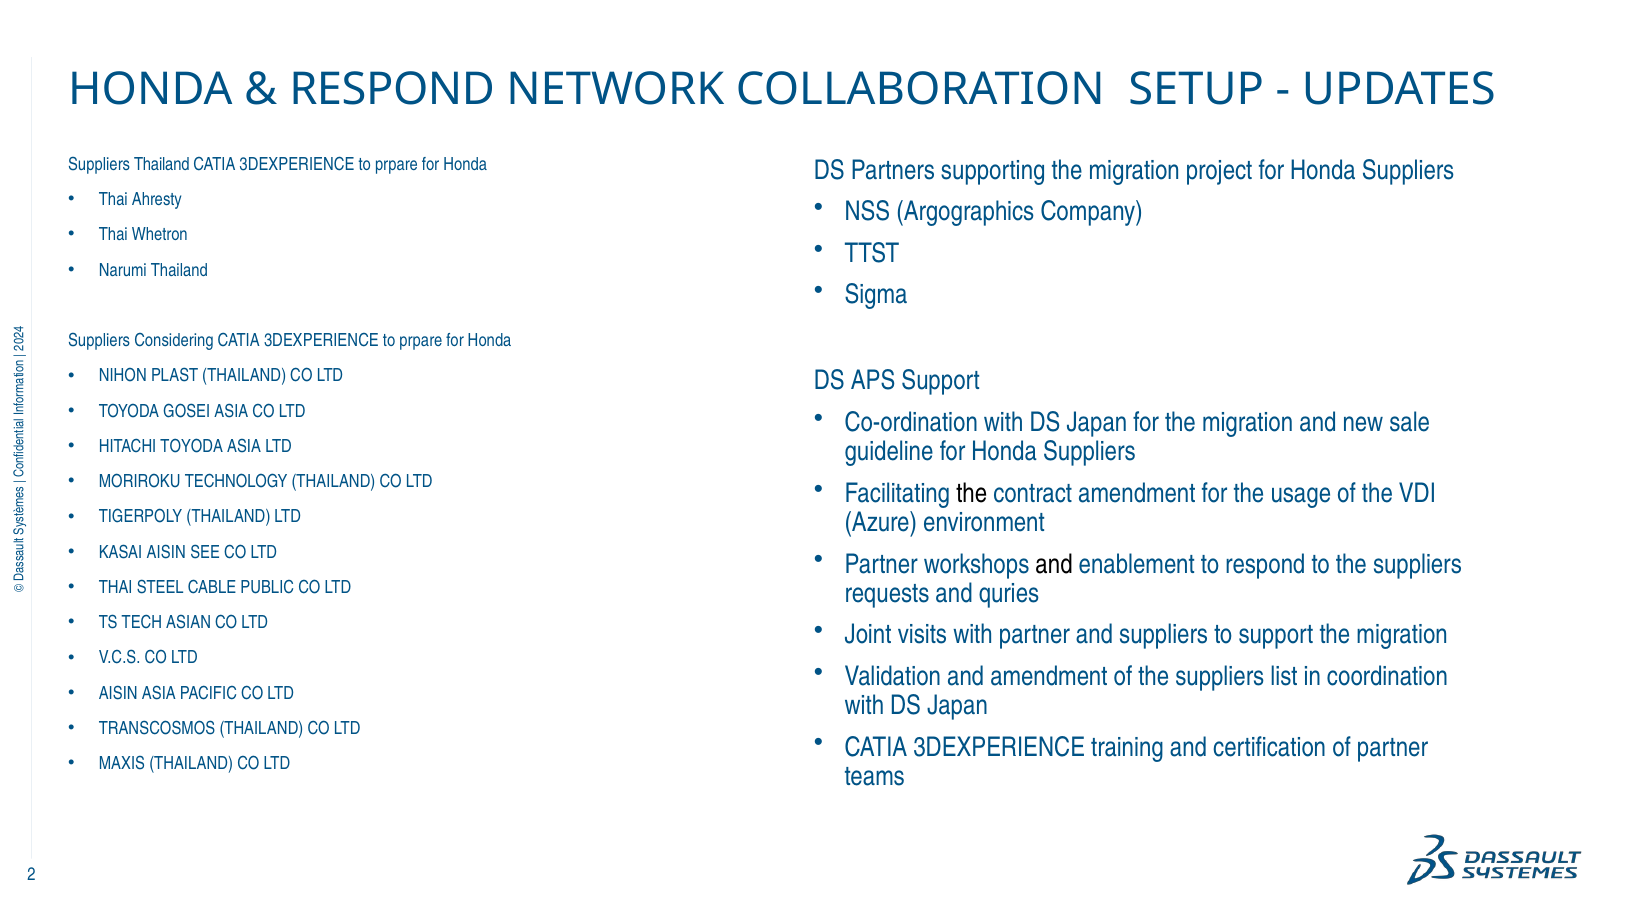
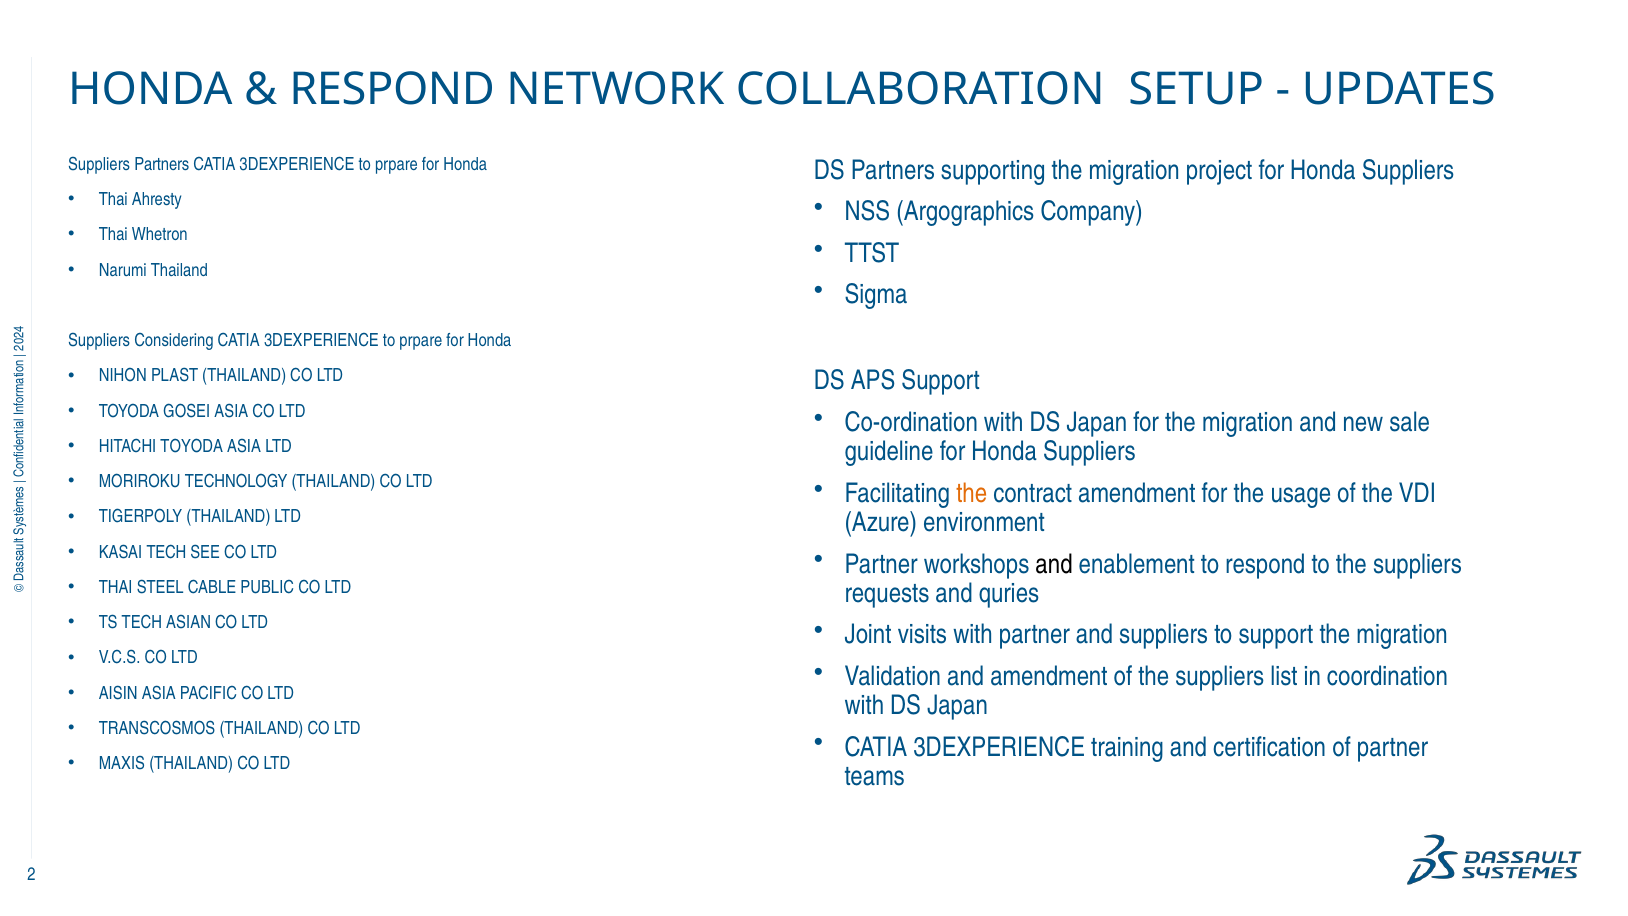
Suppliers Thailand: Thailand -> Partners
the at (972, 493) colour: black -> orange
KASAI AISIN: AISIN -> TECH
